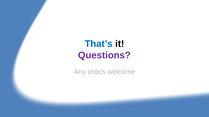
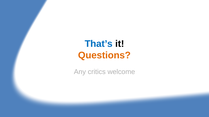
Questions colour: purple -> orange
